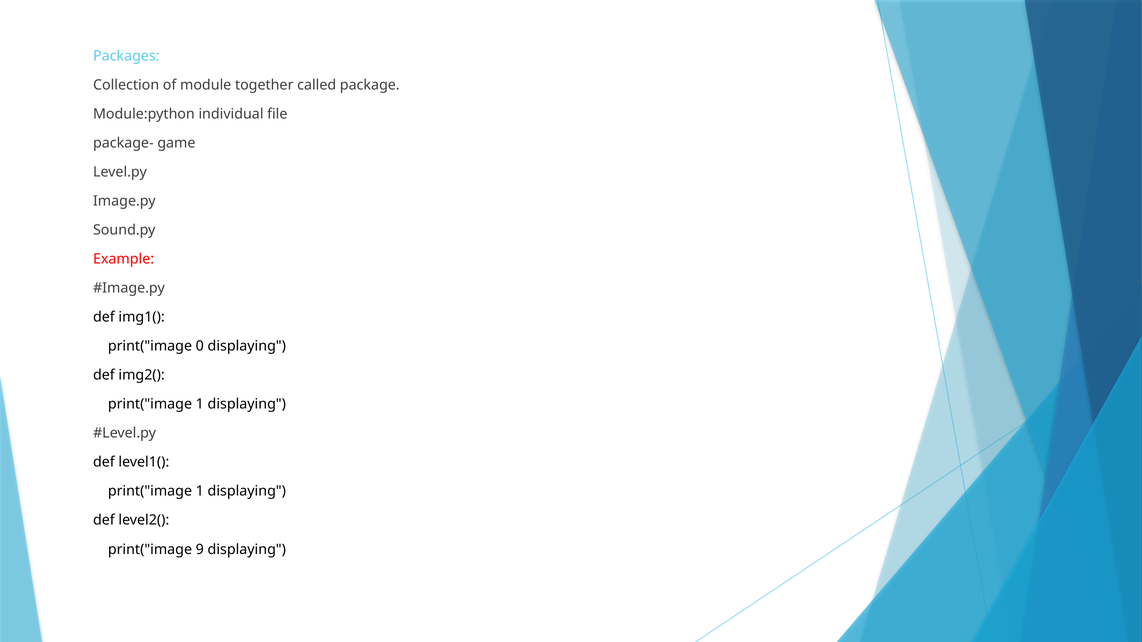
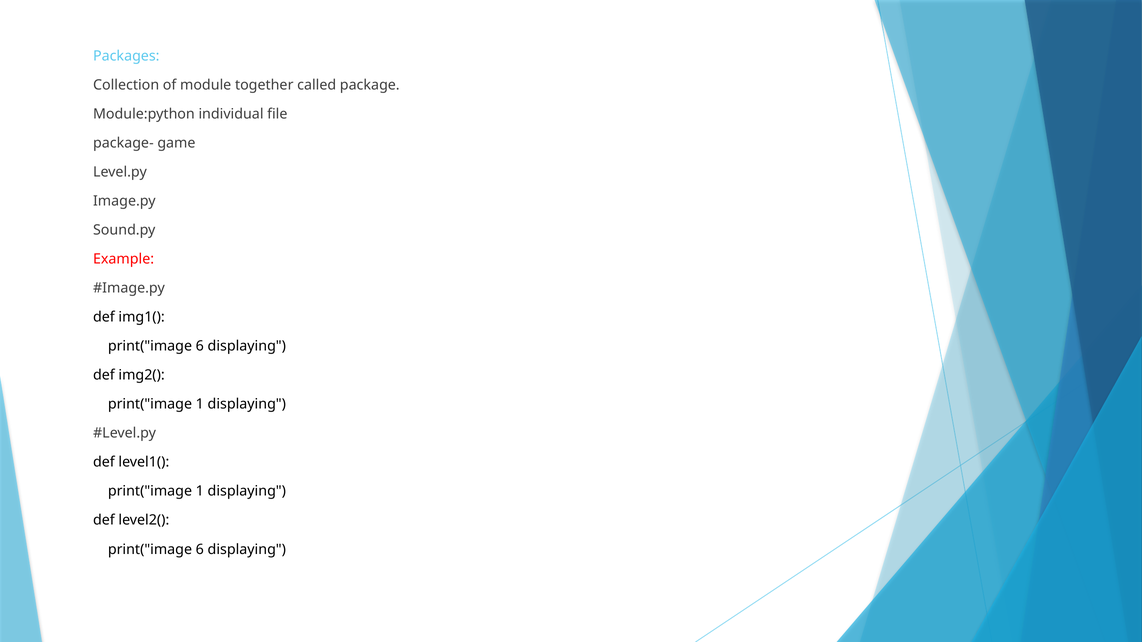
0 at (200, 346): 0 -> 6
9 at (200, 550): 9 -> 6
